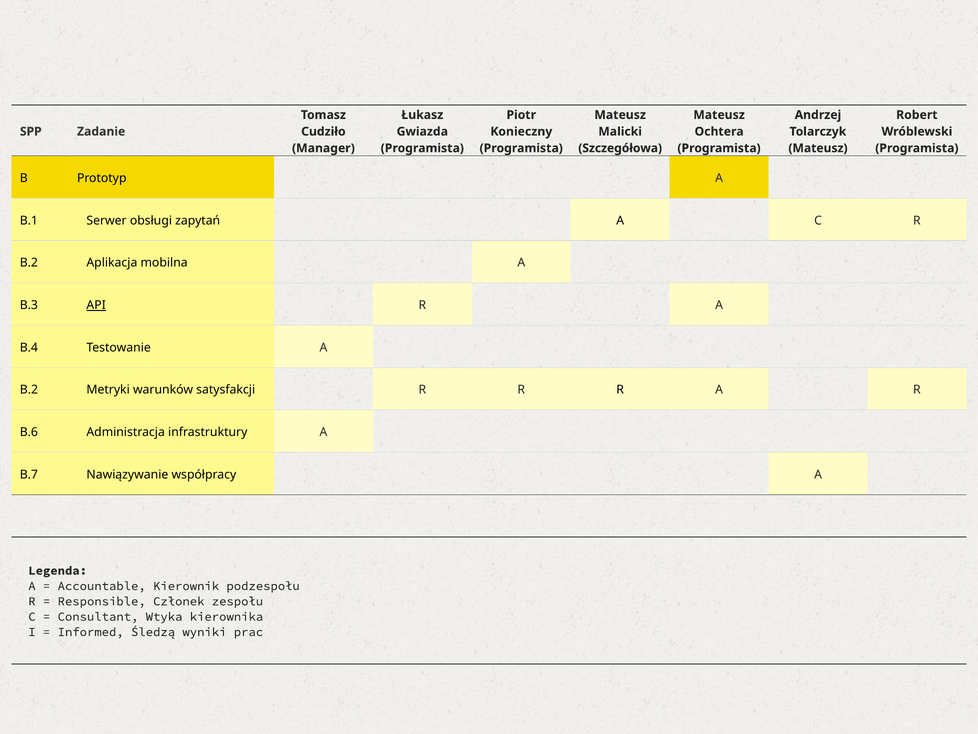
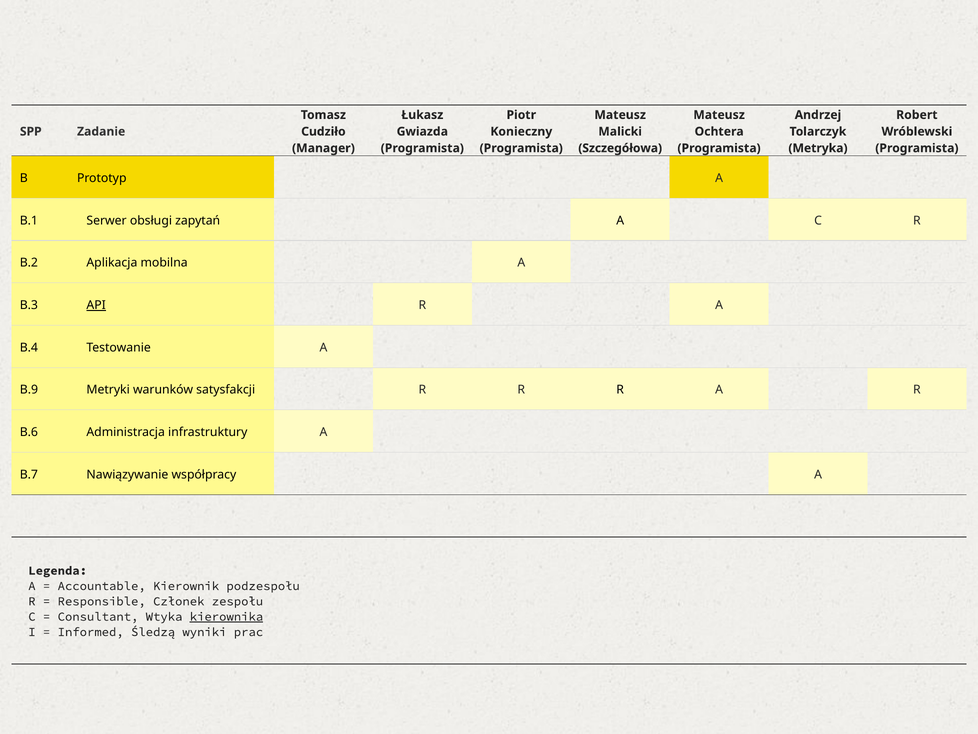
Mateusz at (818, 148): Mateusz -> Metryka
B.2 at (29, 390): B.2 -> B.9
kierownika underline: none -> present
